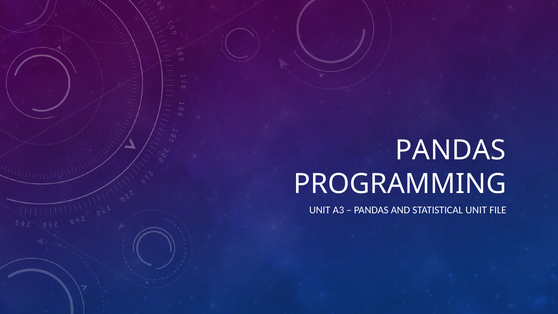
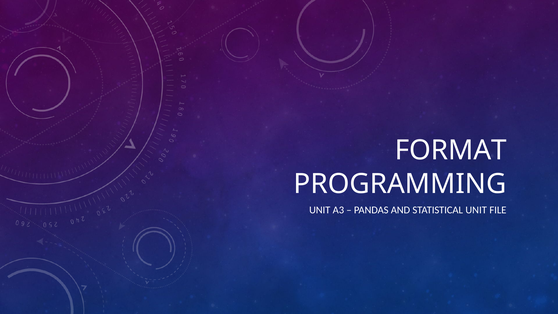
PANDAS at (451, 150): PANDAS -> FORMAT
